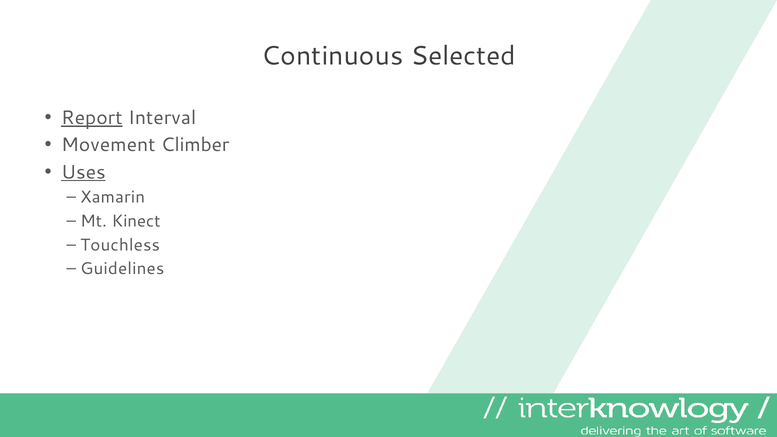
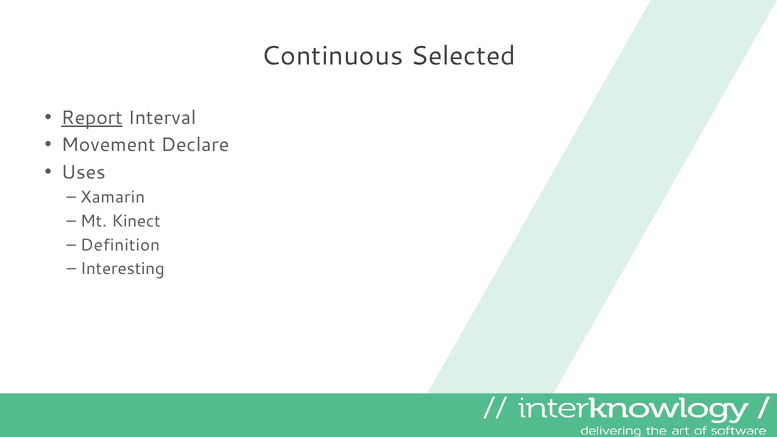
Climber: Climber -> Declare
Uses underline: present -> none
Touchless: Touchless -> Definition
Guidelines: Guidelines -> Interesting
